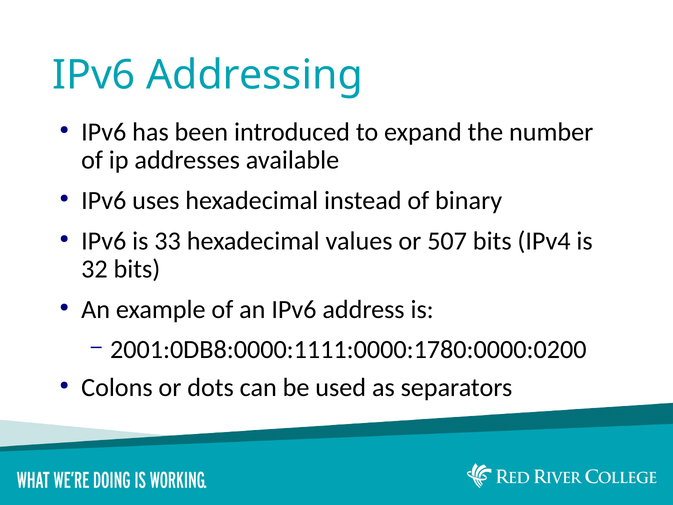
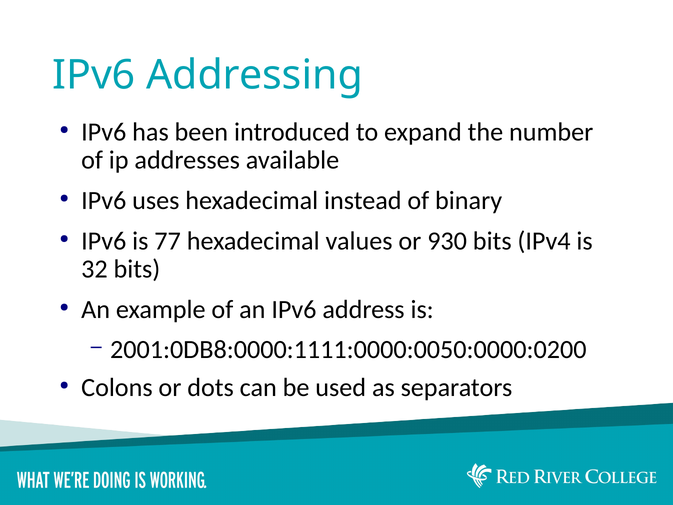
33: 33 -> 77
507: 507 -> 930
2001:0DB8:0000:1111:0000:1780:0000:0200: 2001:0DB8:0000:1111:0000:1780:0000:0200 -> 2001:0DB8:0000:1111:0000:0050:0000:0200
